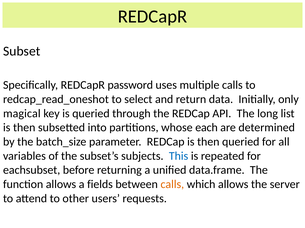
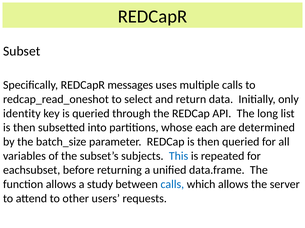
password: password -> messages
magical: magical -> identity
fields: fields -> study
calls at (172, 185) colour: orange -> blue
